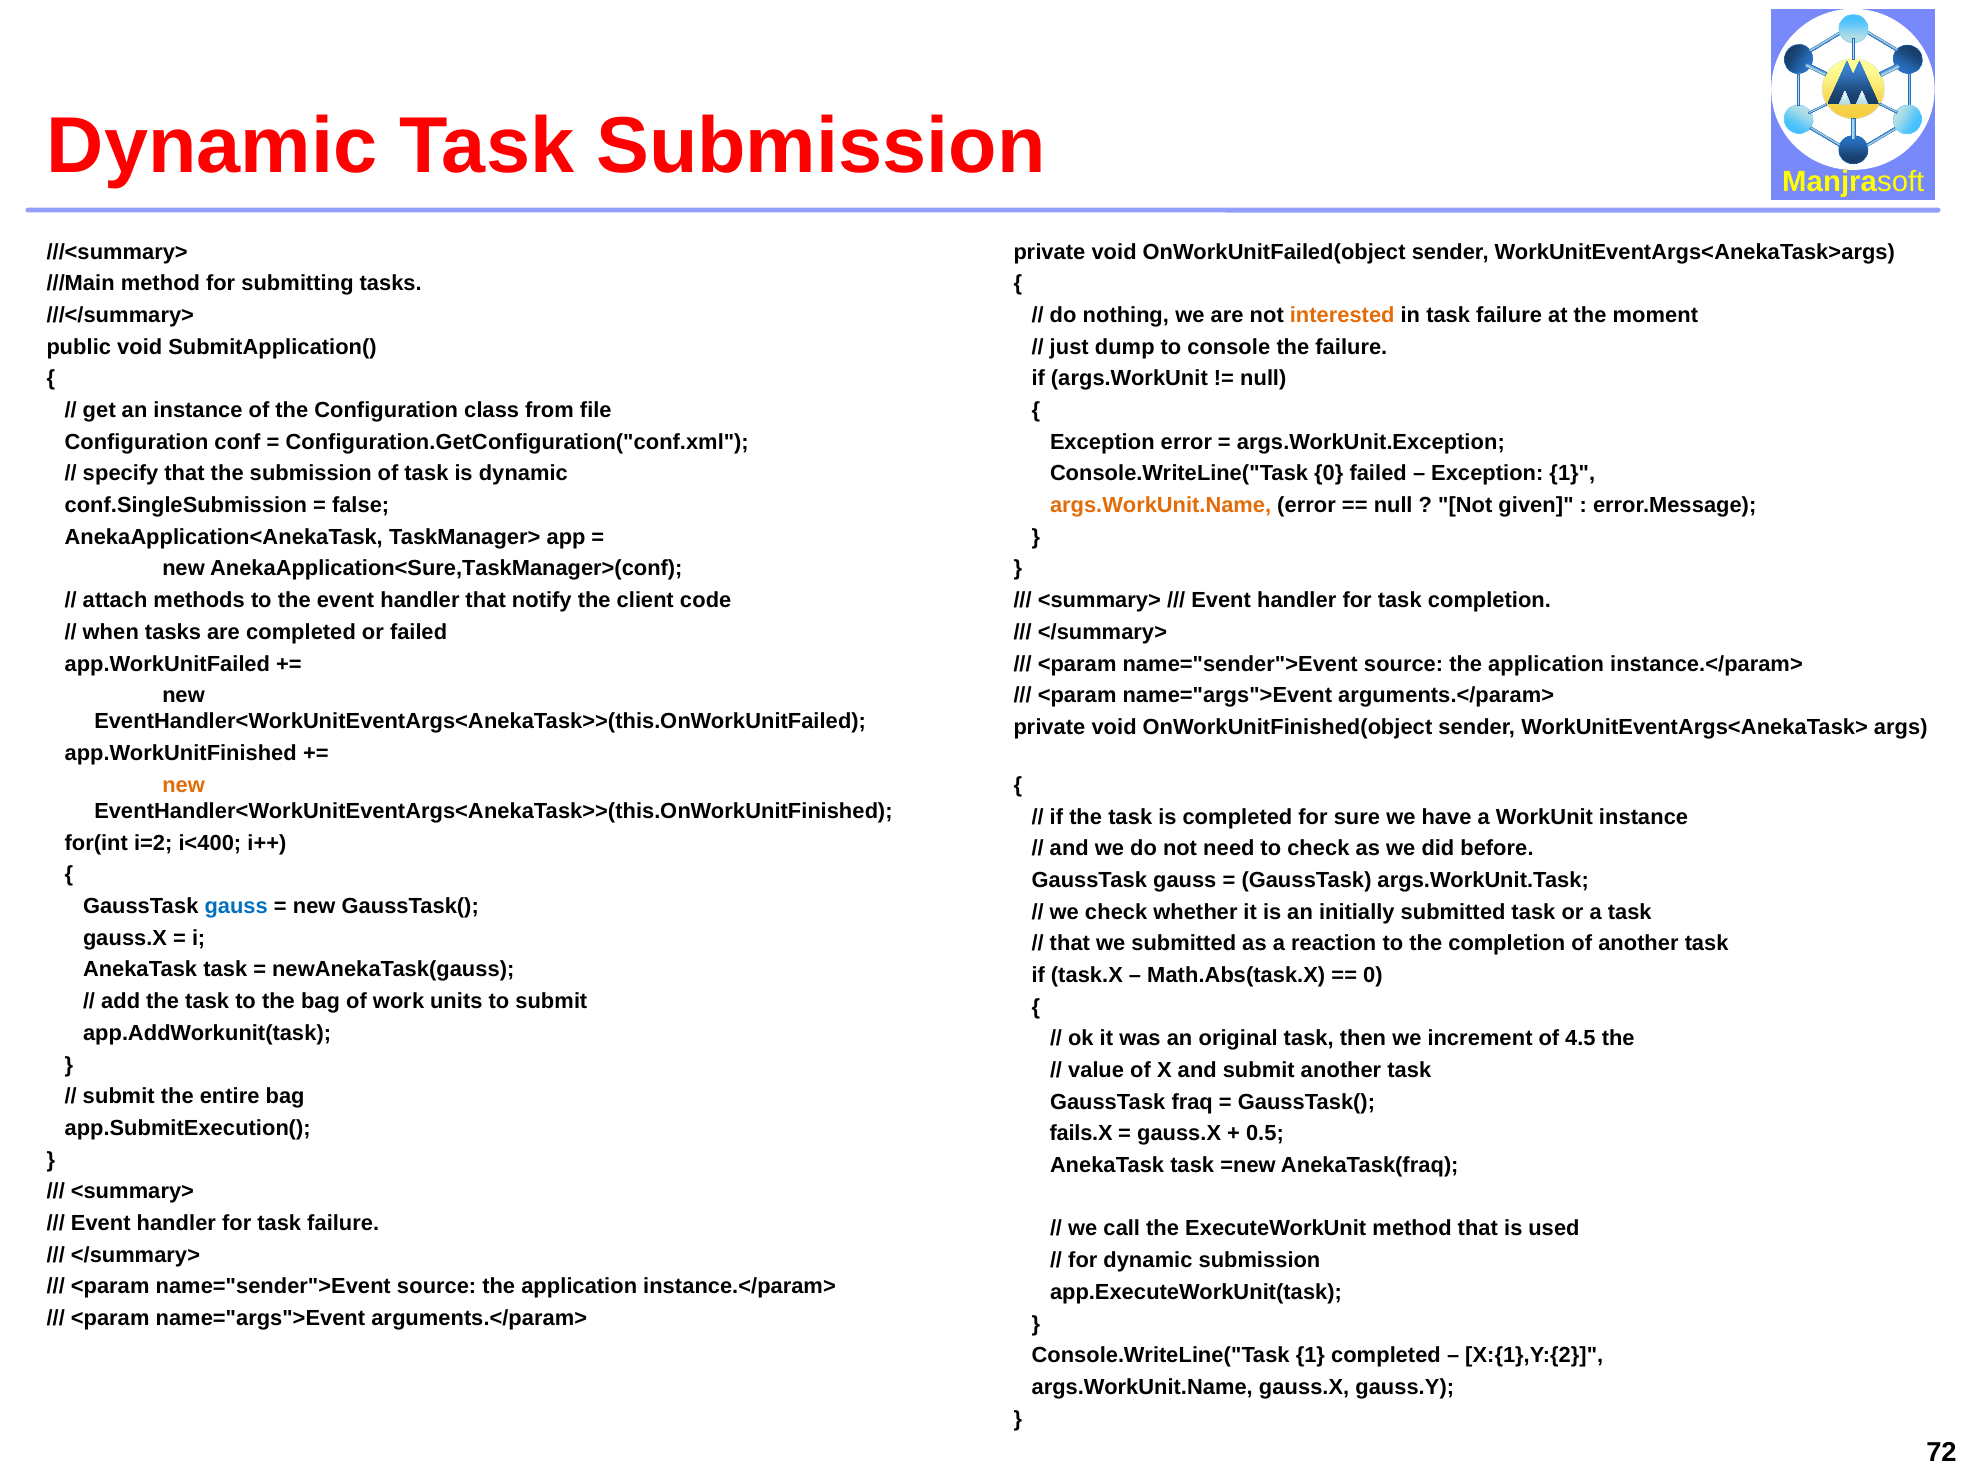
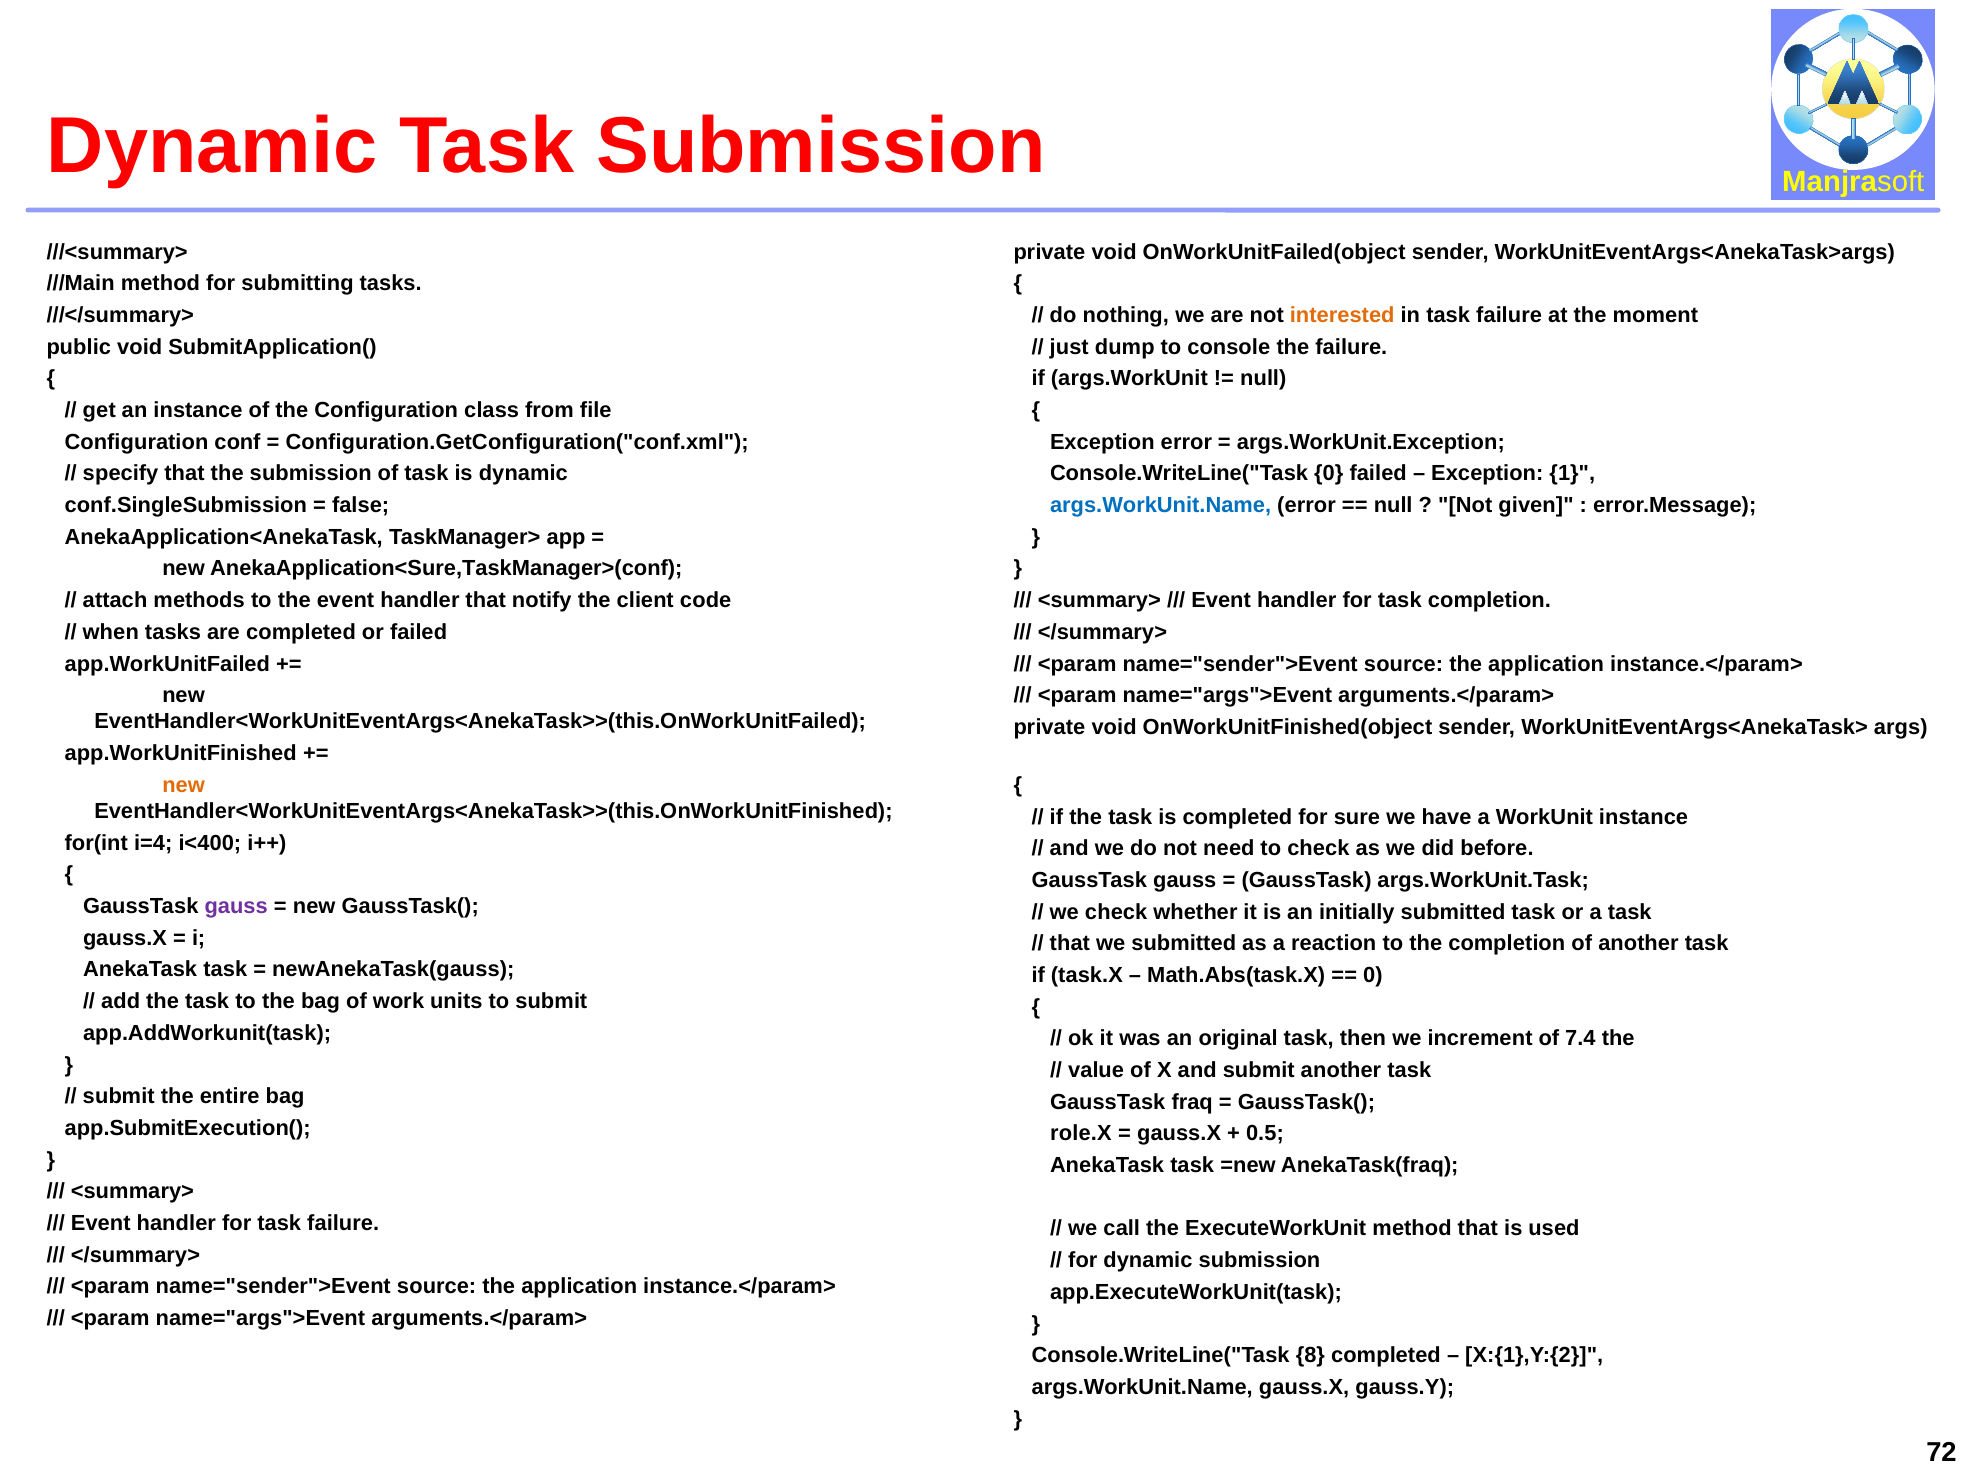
args.WorkUnit.Name at (1161, 505) colour: orange -> blue
i=2: i=2 -> i=4
gauss at (236, 906) colour: blue -> purple
4.5: 4.5 -> 7.4
fails.X: fails.X -> role.X
Console.WriteLine("Task 1: 1 -> 8
